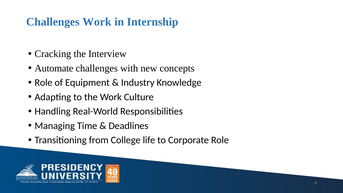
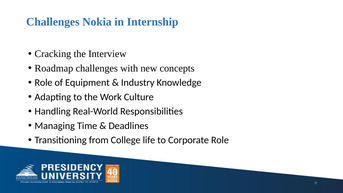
Challenges Work: Work -> Nokia
Automate: Automate -> Roadmap
